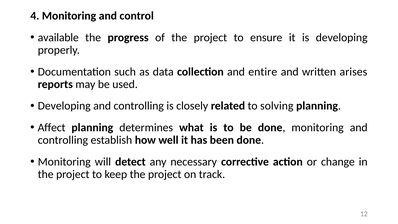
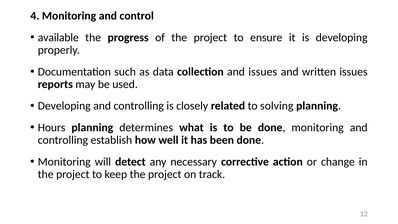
and entire: entire -> issues
written arises: arises -> issues
Affect: Affect -> Hours
